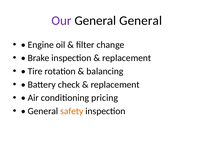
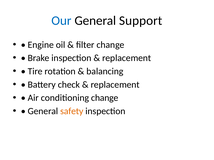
Our colour: purple -> blue
General General: General -> Support
conditioning pricing: pricing -> change
